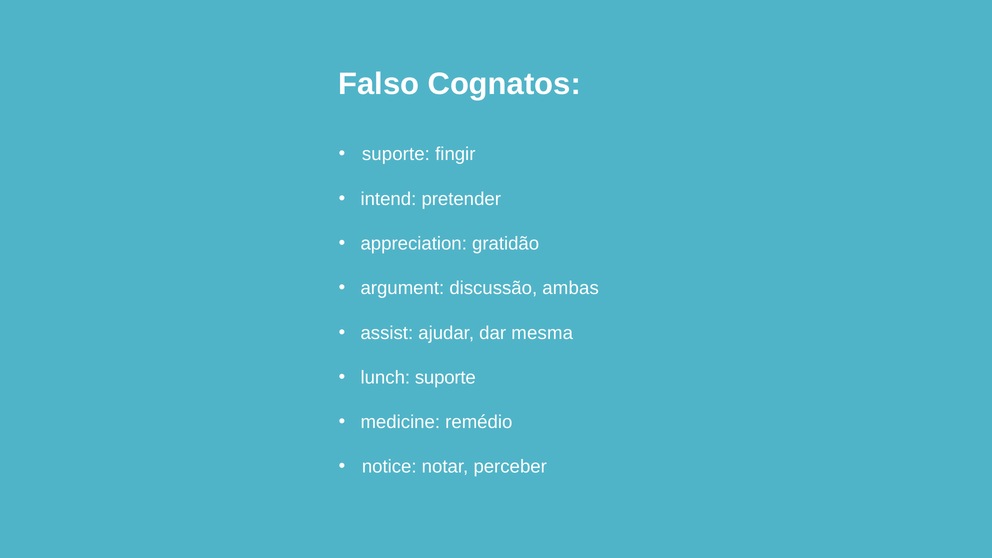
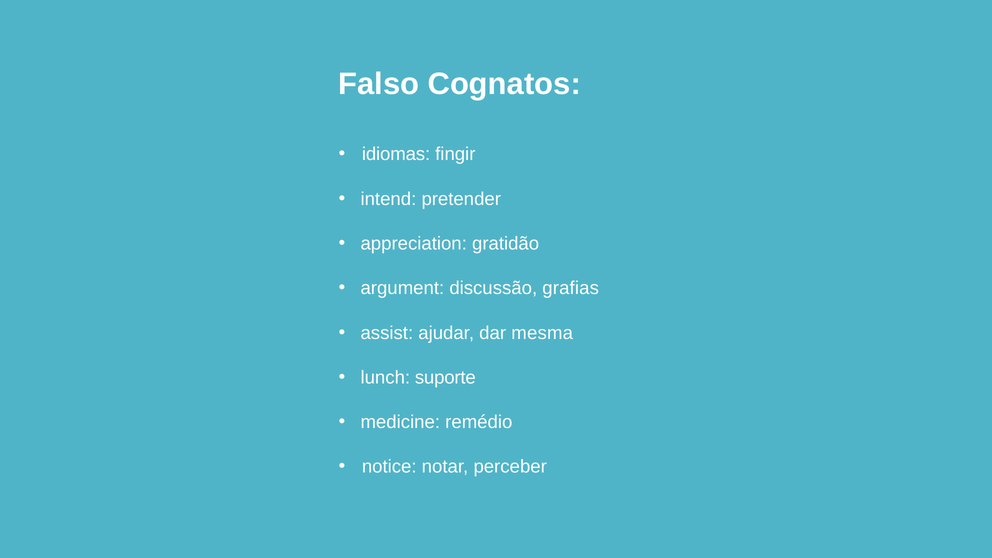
suporte at (396, 154): suporte -> idiomas
ambas: ambas -> grafias
